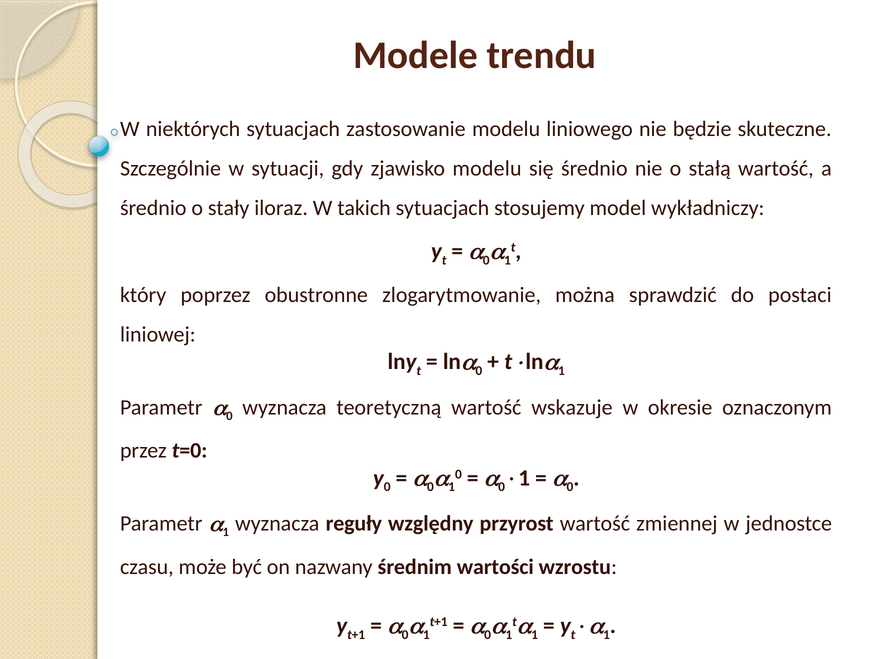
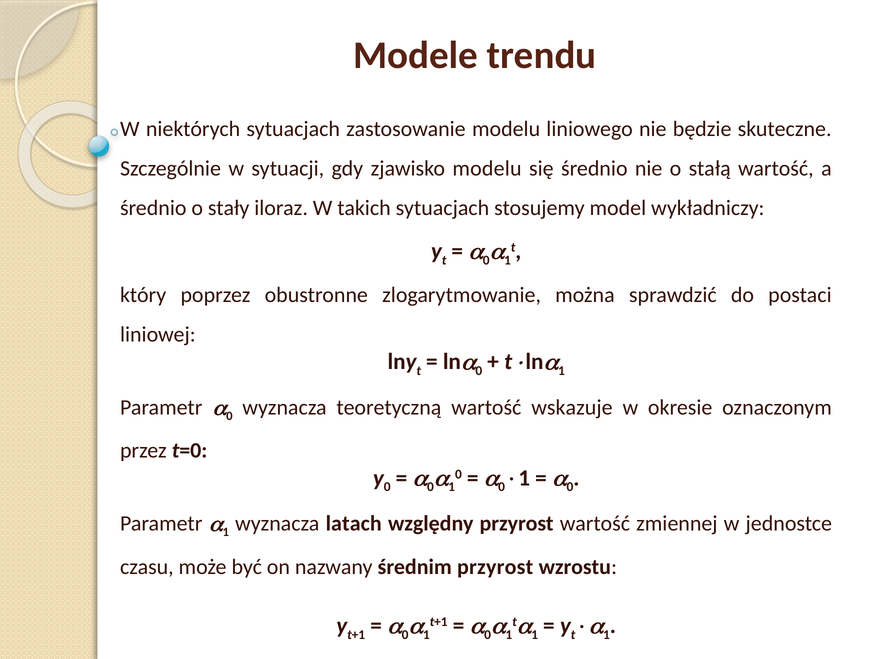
reguły: reguły -> latach
średnim wartości: wartości -> przyrost
